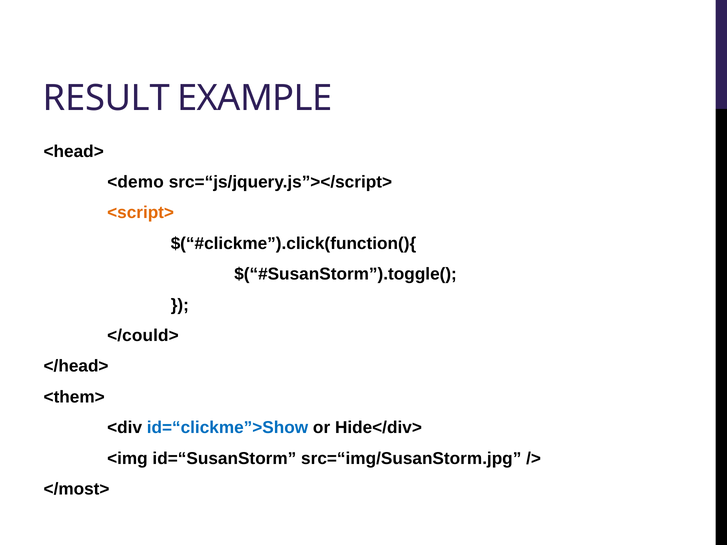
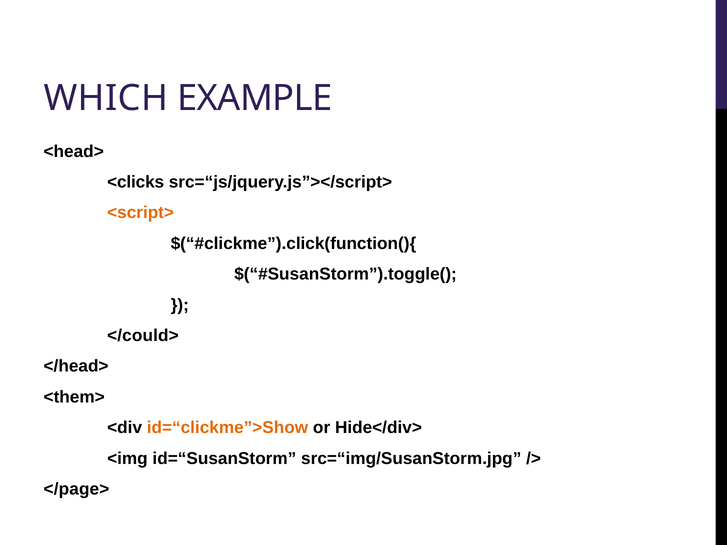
RESULT: RESULT -> WHICH
<demo: <demo -> <clicks
id=“clickme”>Show colour: blue -> orange
</most>: </most> -> </page>
